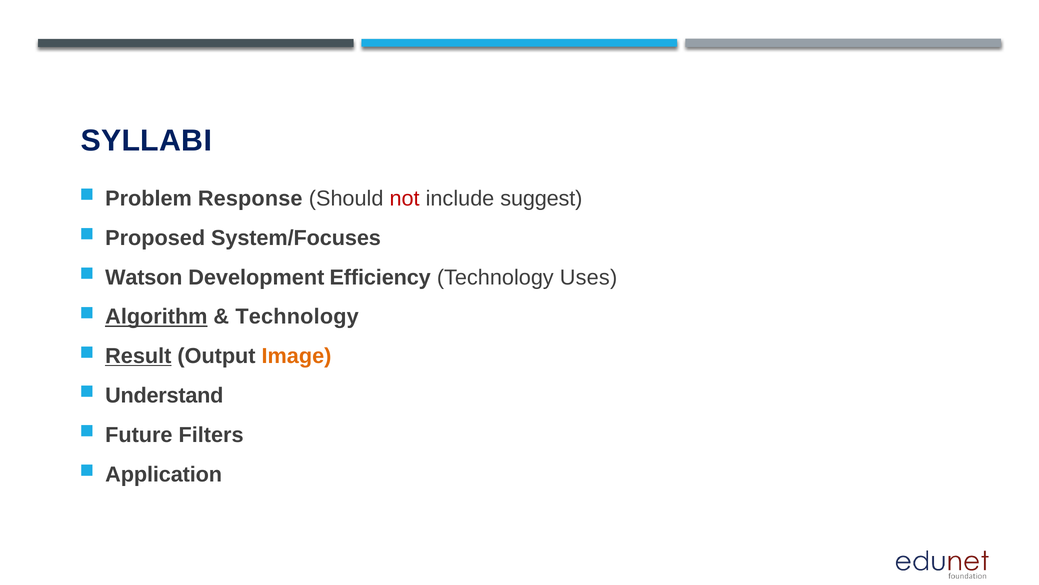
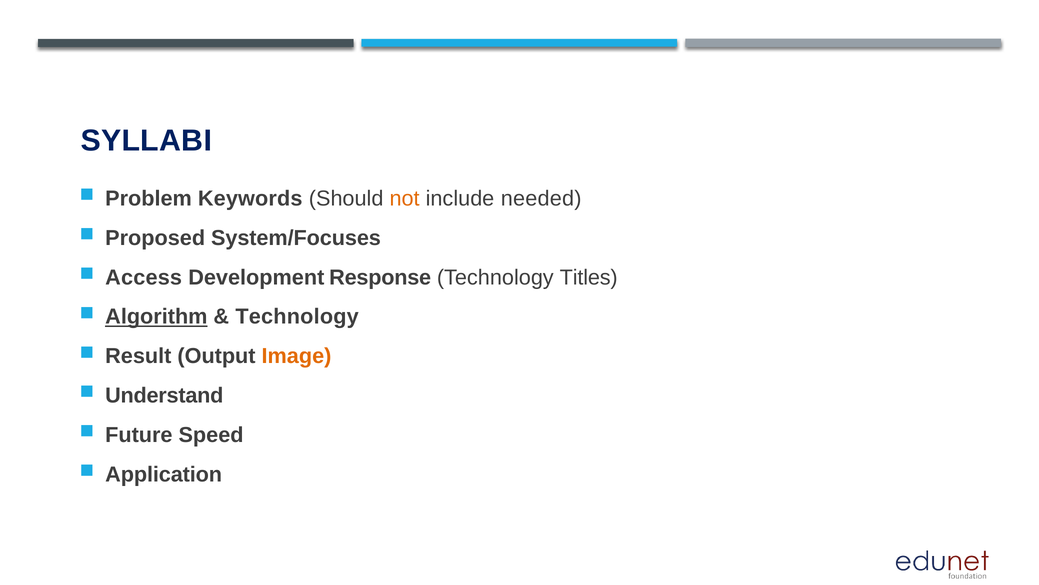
Response: Response -> Keywords
not colour: red -> orange
suggest: suggest -> needed
Watson: Watson -> Access
Efficiency: Efficiency -> Response
Uses: Uses -> Titles
Result underline: present -> none
Filters: Filters -> Speed
